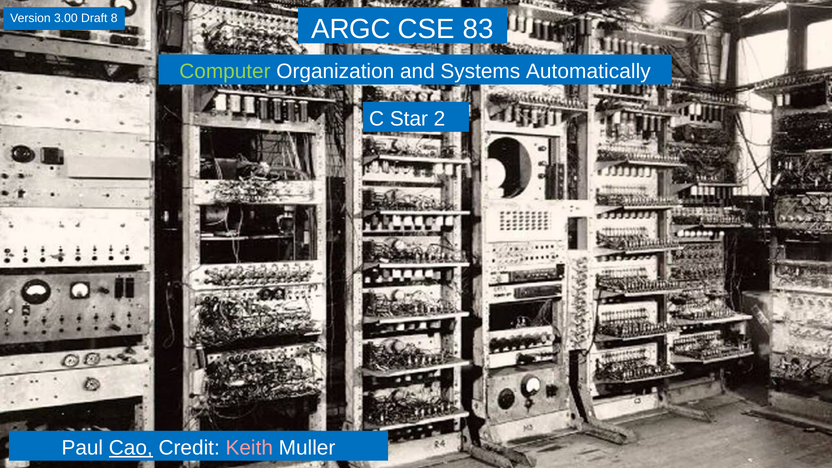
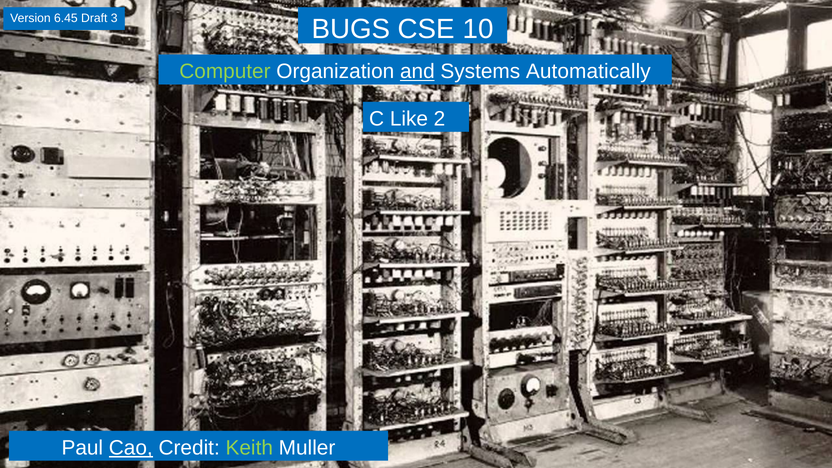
3.00: 3.00 -> 6.45
8: 8 -> 3
ARGC: ARGC -> BUGS
83: 83 -> 10
and underline: none -> present
Star: Star -> Like
Keith colour: pink -> light green
